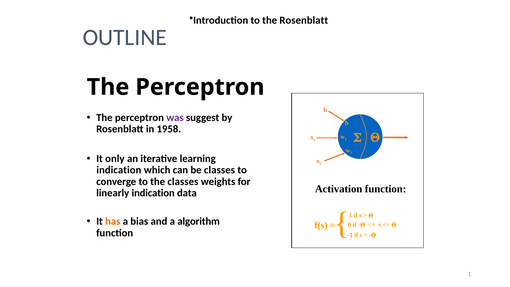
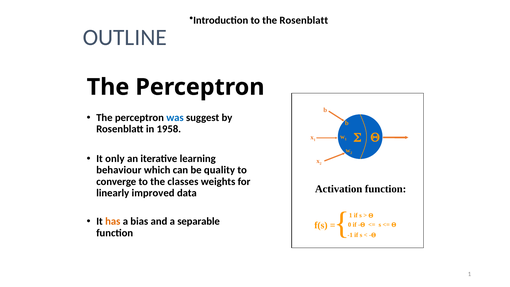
was colour: purple -> blue
indication at (119, 170): indication -> behaviour
be classes: classes -> quality
linearly indication: indication -> improved
algorithm: algorithm -> separable
